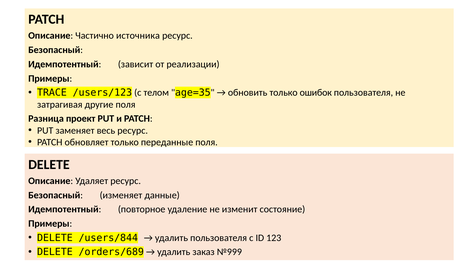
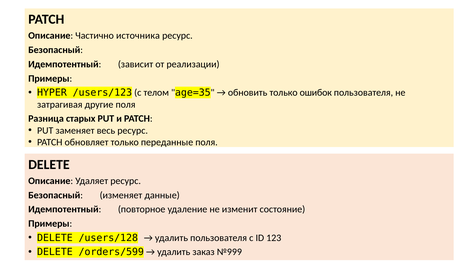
TRACE: TRACE -> HYPER
проект: проект -> старых
/users/844: /users/844 -> /users/128
/orders/689: /orders/689 -> /orders/599
